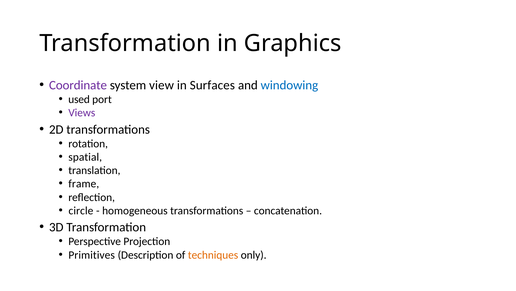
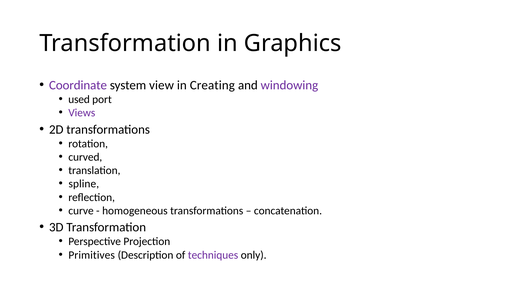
Surfaces: Surfaces -> Creating
windowing colour: blue -> purple
spatial: spatial -> curved
frame: frame -> spline
circle: circle -> curve
techniques colour: orange -> purple
